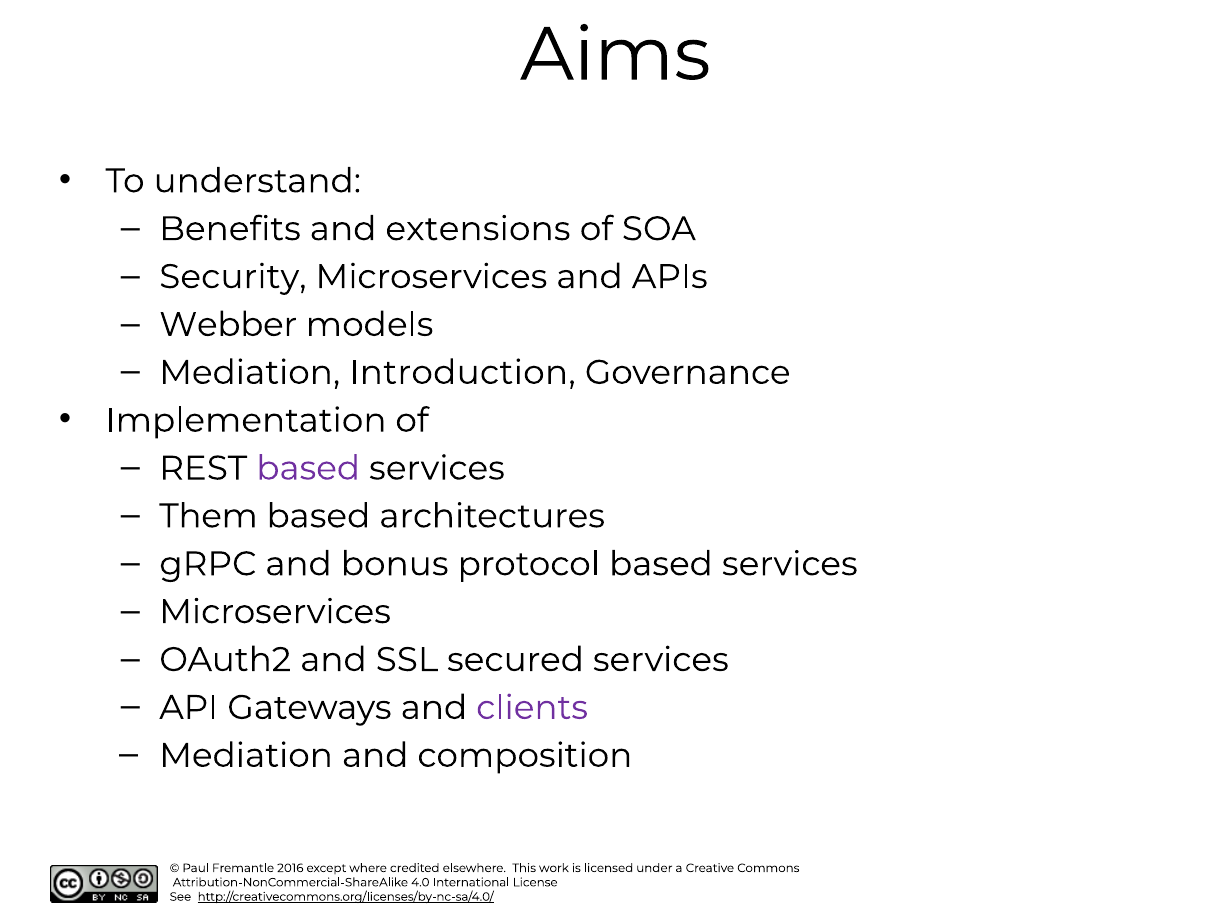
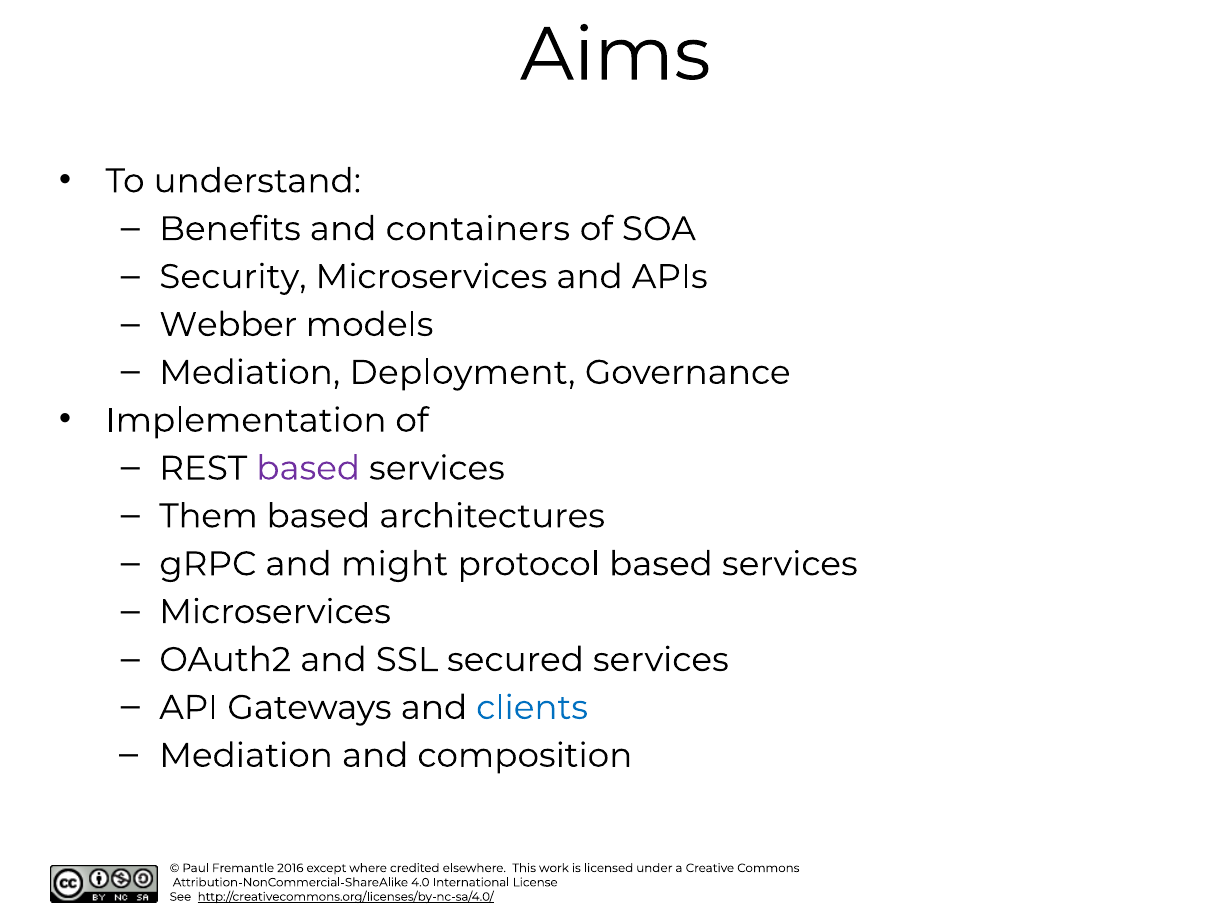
extensions: extensions -> containers
Introduction: Introduction -> Deployment
bonus: bonus -> might
clients colour: purple -> blue
